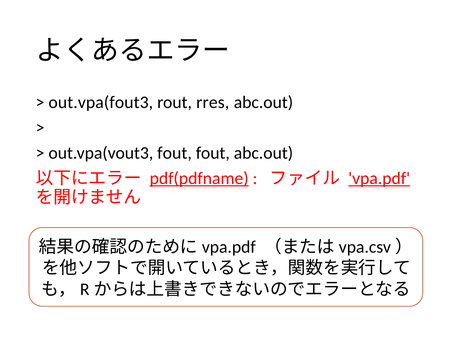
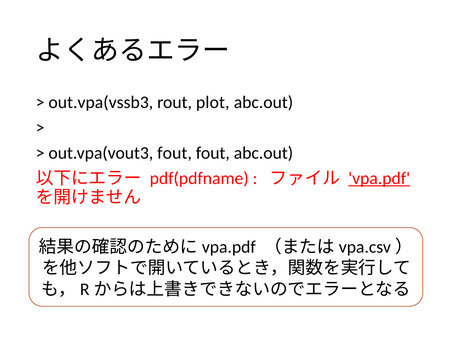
out.vpa(fout3: out.vpa(fout3 -> out.vpa(vssb3
rres: rres -> plot
pdf(pdfname underline: present -> none
